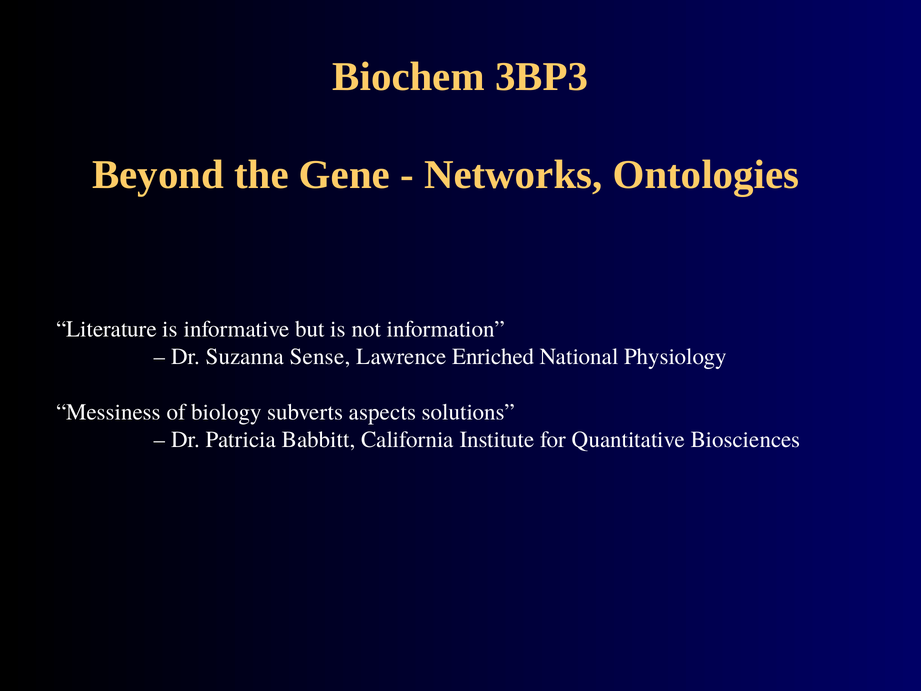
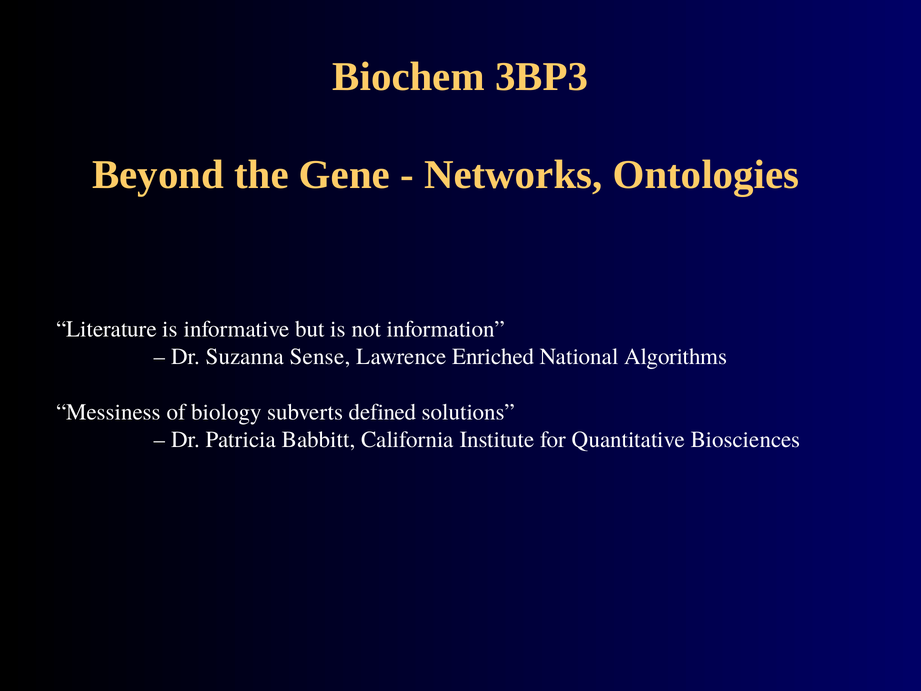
Physiology: Physiology -> Algorithms
aspects: aspects -> defined
